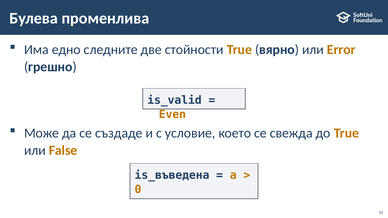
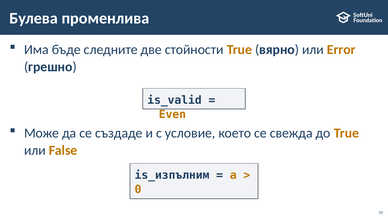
едно: едно -> бъде
is_въведена: is_въведена -> is_изпълним
